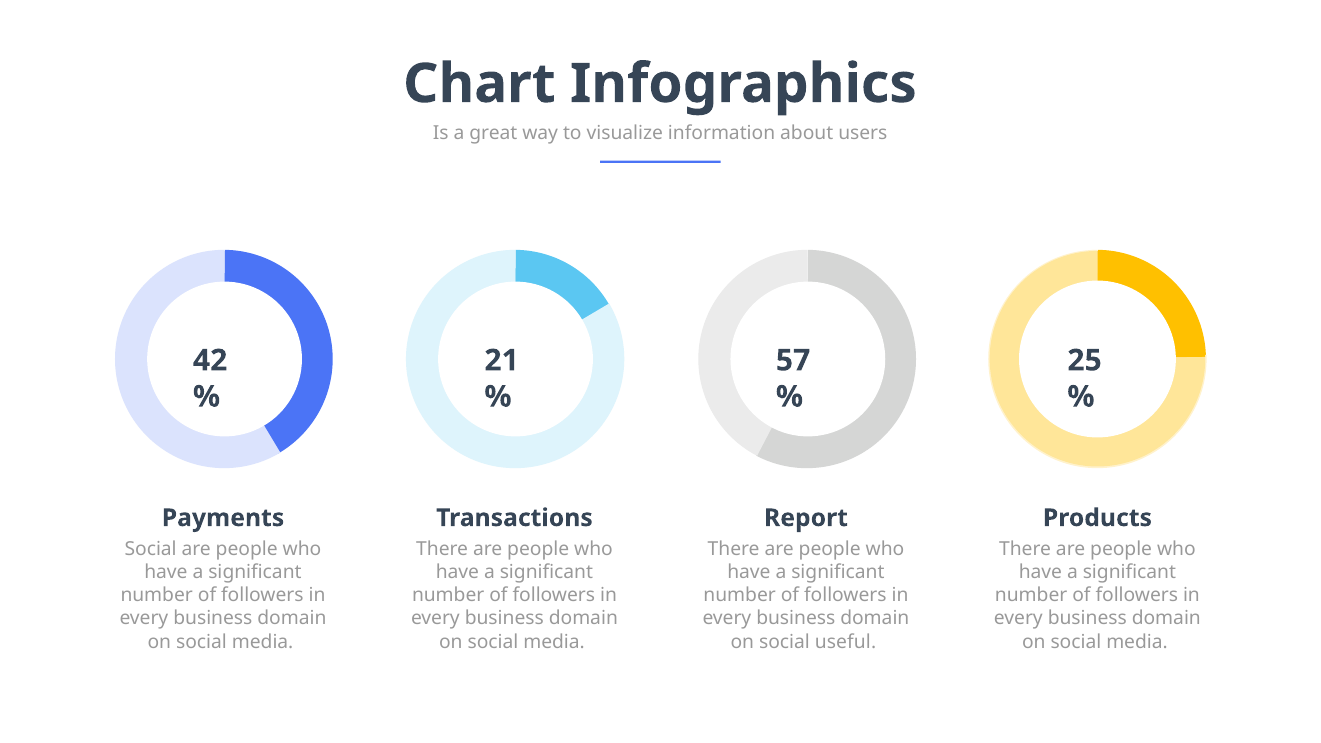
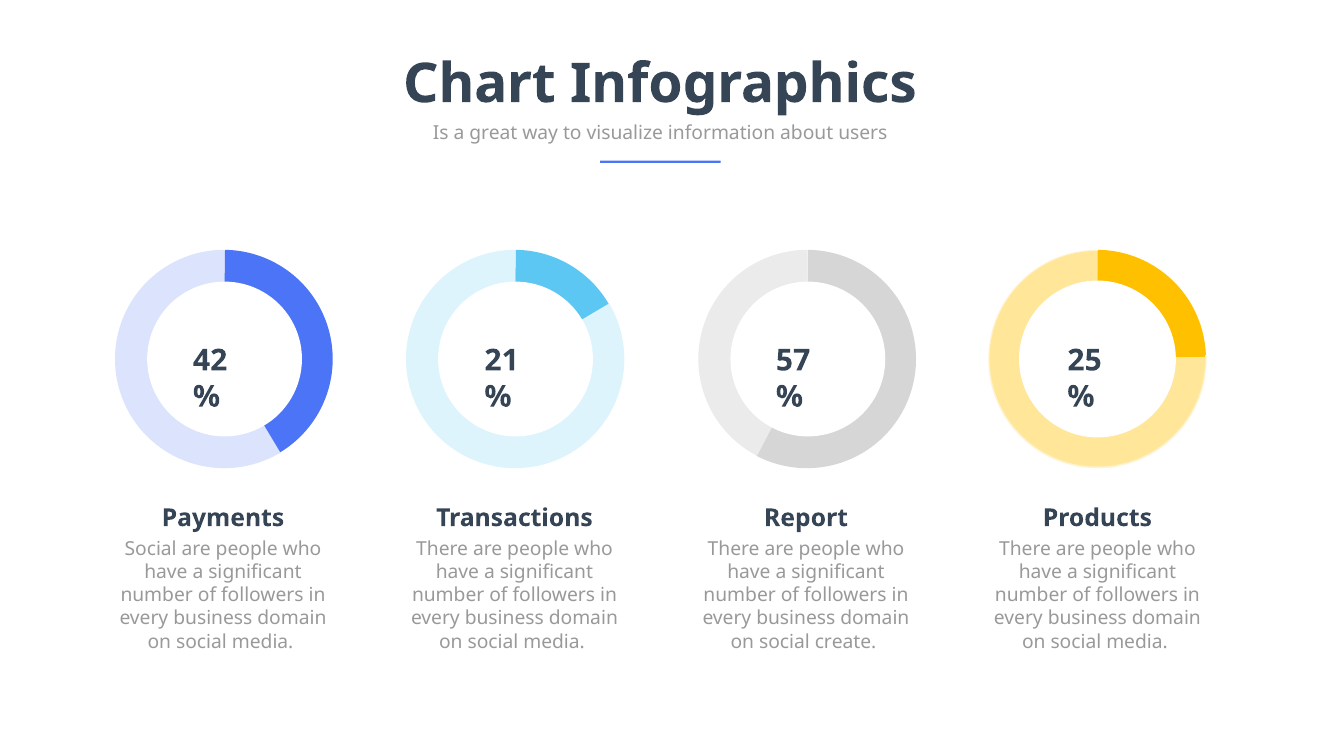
useful: useful -> create
